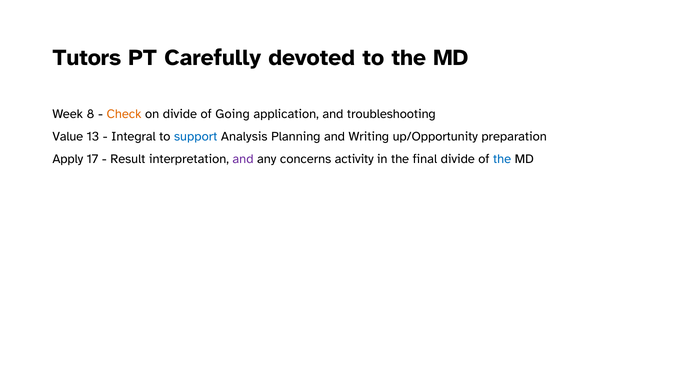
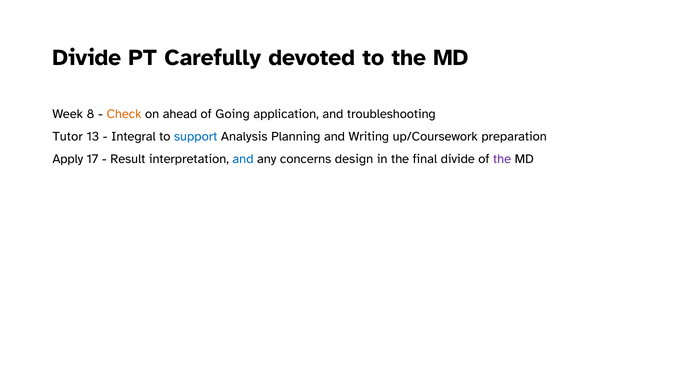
Tutors at (87, 58): Tutors -> Divide
on divide: divide -> ahead
Value: Value -> Tutor
up/Opportunity: up/Opportunity -> up/Coursework
and at (243, 159) colour: purple -> blue
activity: activity -> design
the at (502, 159) colour: blue -> purple
